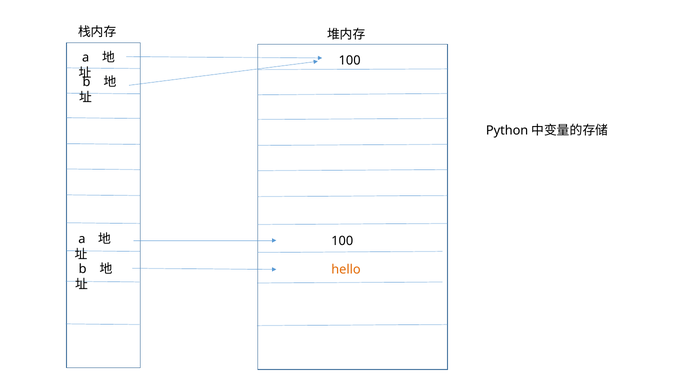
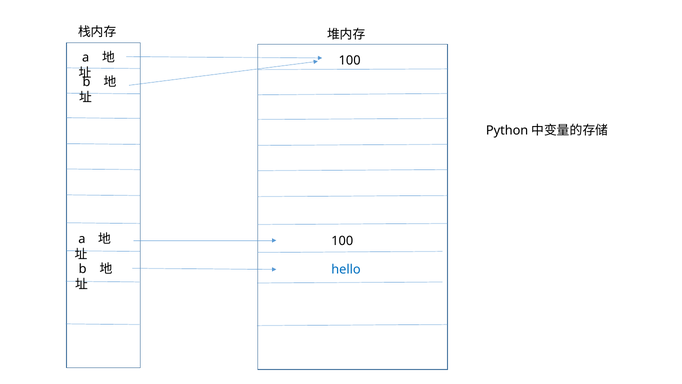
hello colour: orange -> blue
